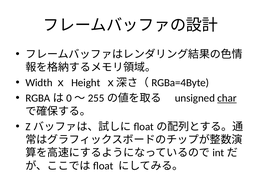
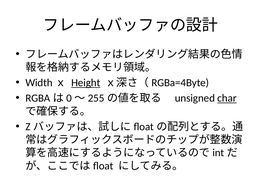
Height underline: none -> present
